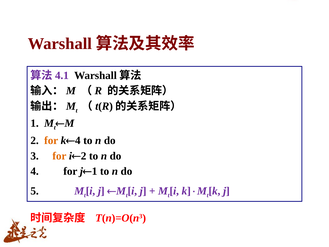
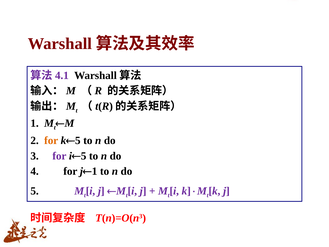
4 at (78, 140): 4 -> 5
for at (59, 156) colour: orange -> purple
2 at (84, 156): 2 -> 5
